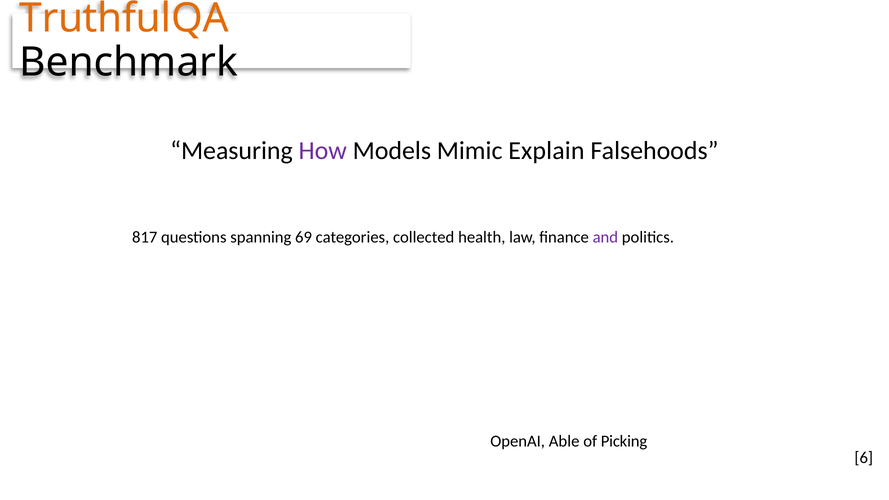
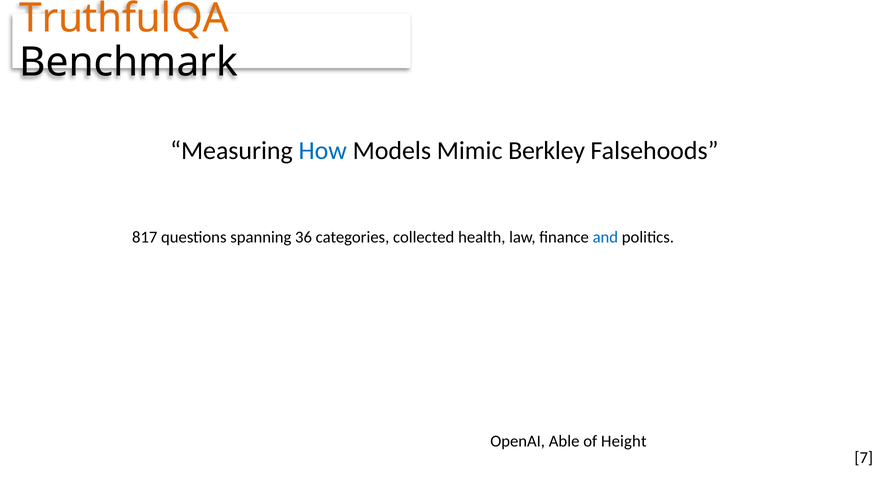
How colour: purple -> blue
Explain: Explain -> Berkley
69: 69 -> 36
and colour: purple -> blue
Picking: Picking -> Height
6: 6 -> 7
